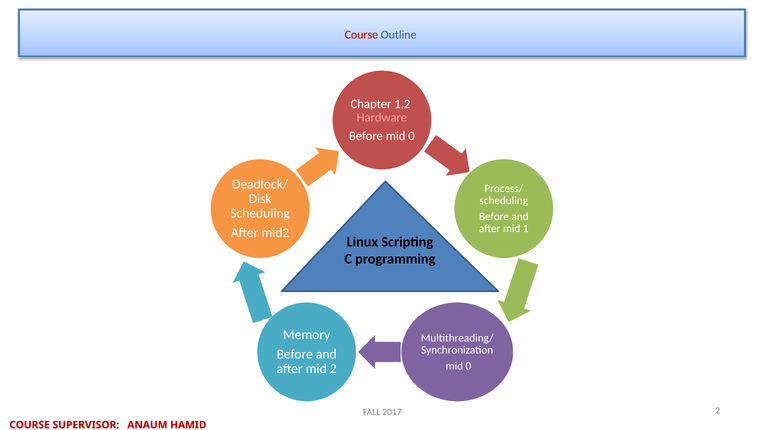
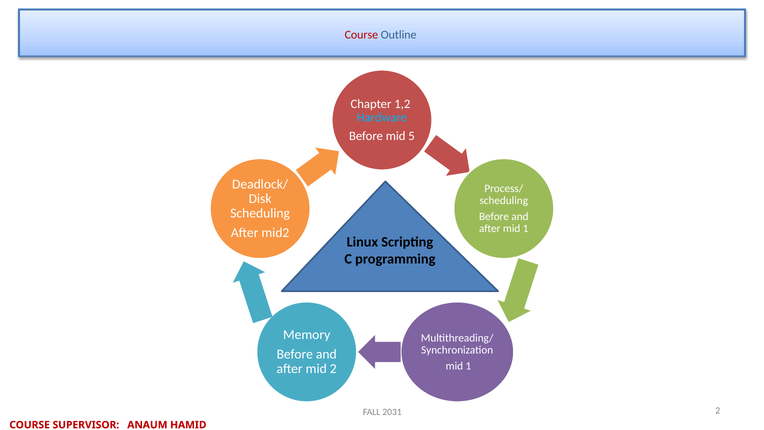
Hardware colour: pink -> light blue
Before mid 0: 0 -> 5
0 at (468, 366): 0 -> 1
2017: 2017 -> 2031
